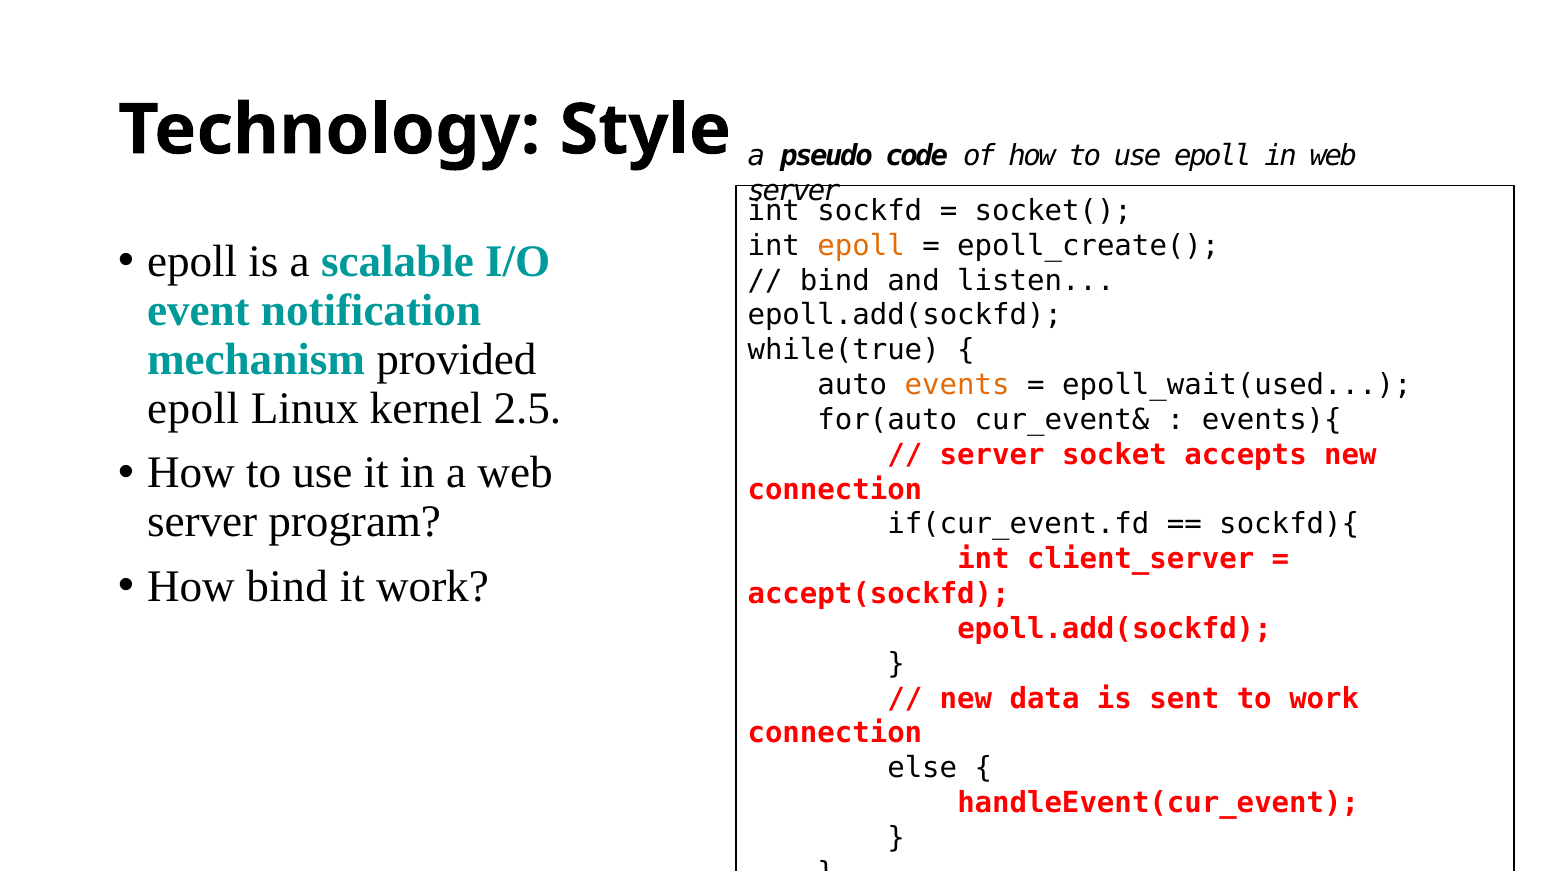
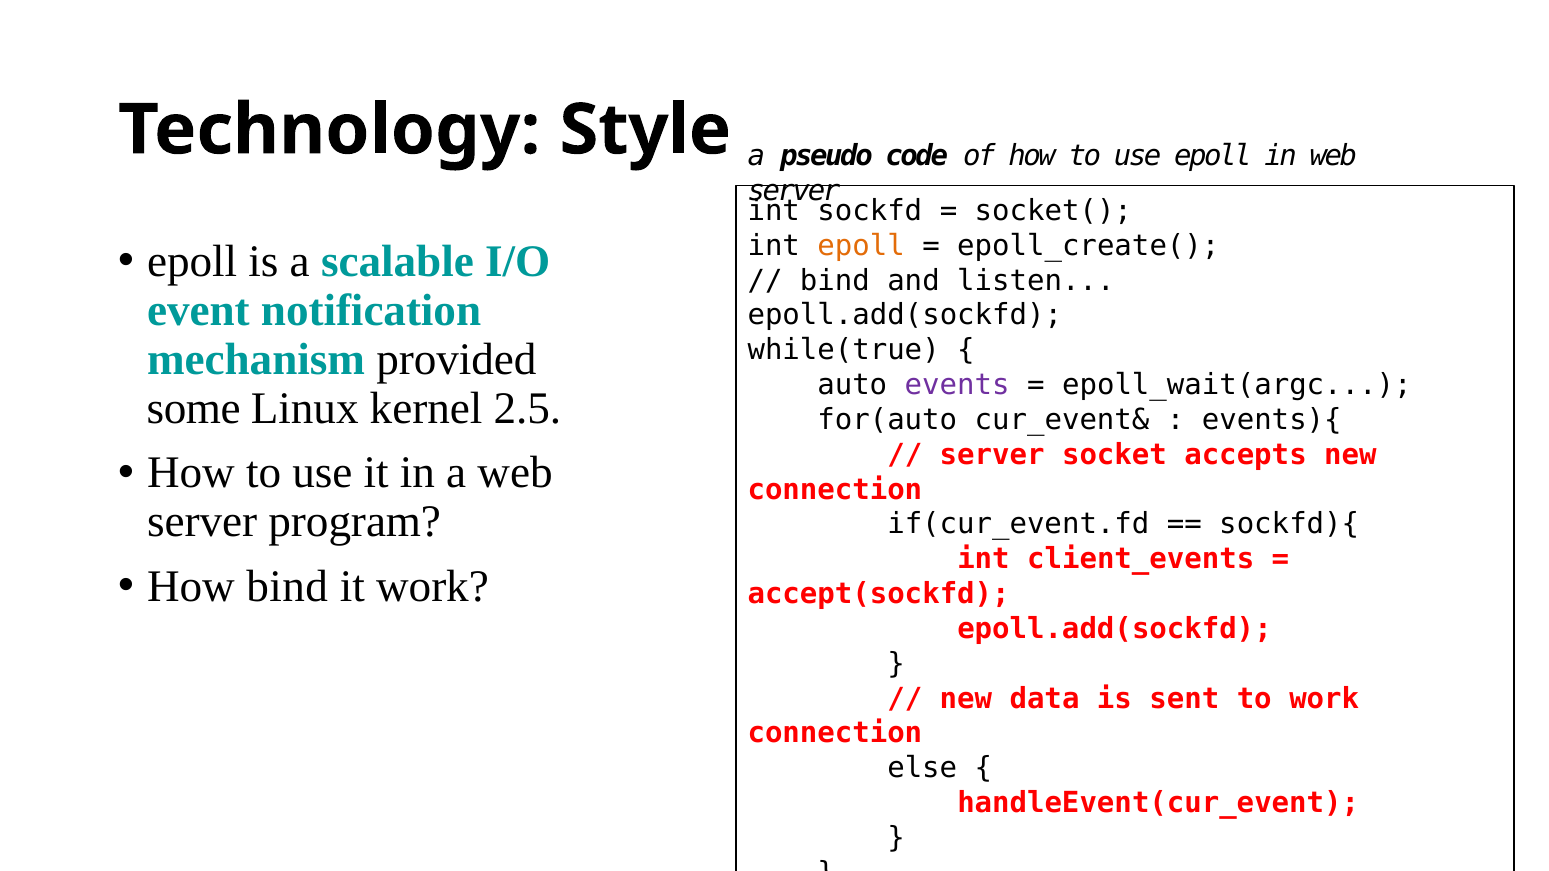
events colour: orange -> purple
epoll_wait(used: epoll_wait(used -> epoll_wait(argc
epoll at (193, 408): epoll -> some
client_server: client_server -> client_events
